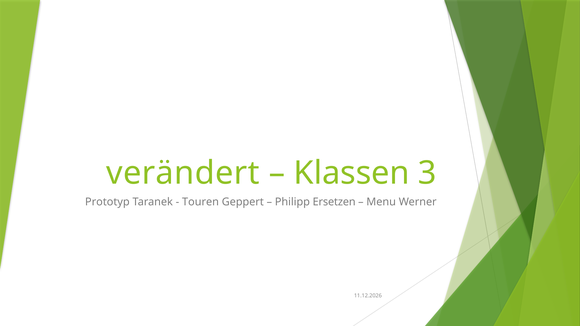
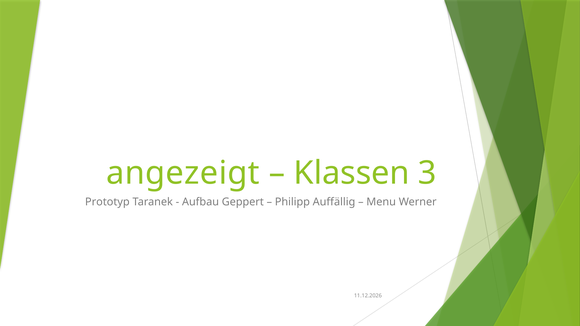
verändert: verändert -> angezeigt
Touren: Touren -> Aufbau
Ersetzen: Ersetzen -> Auffällig
